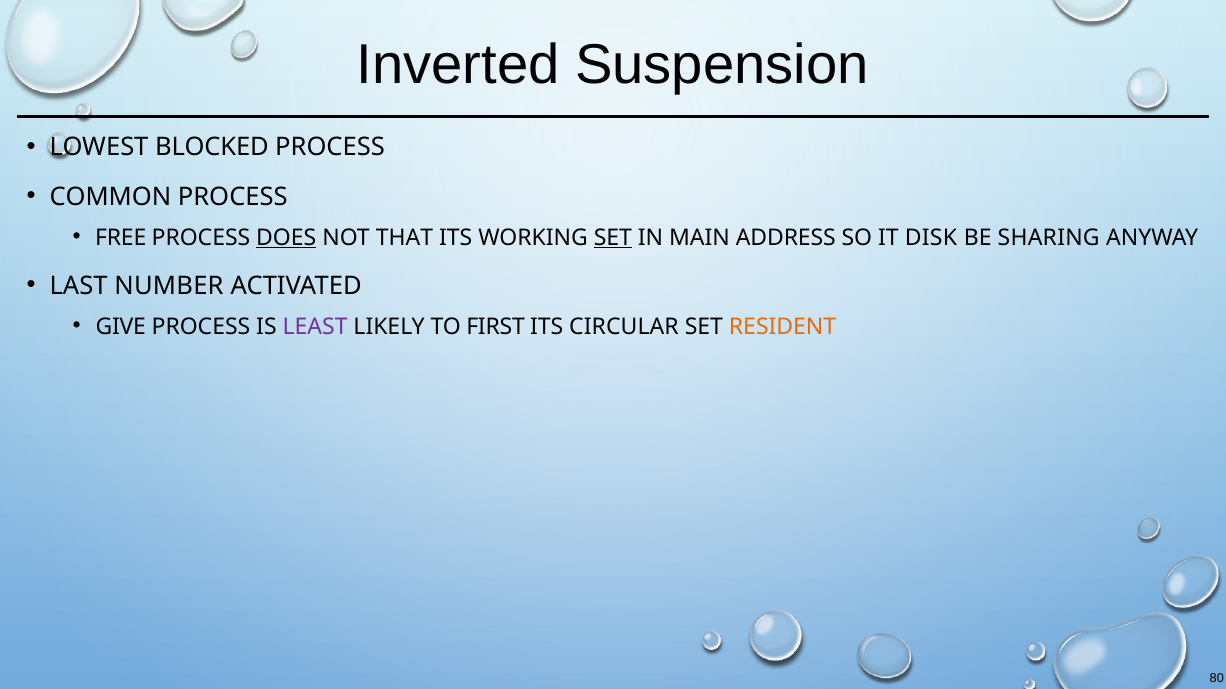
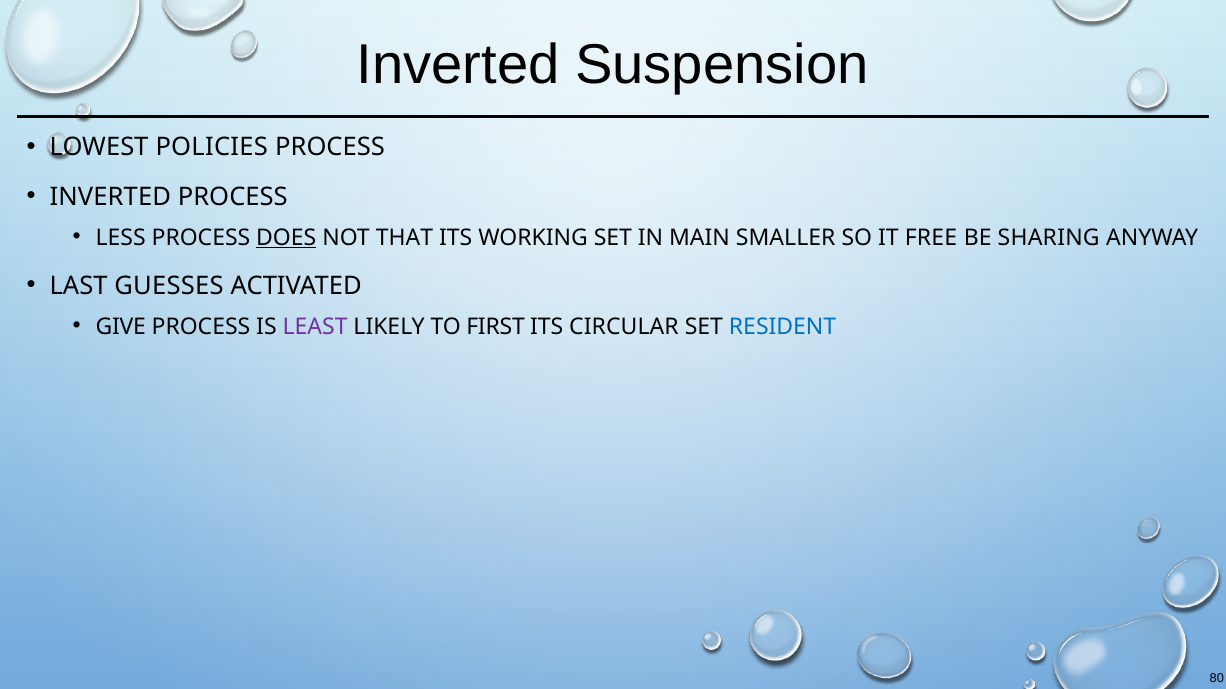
BLOCKED: BLOCKED -> POLICIES
COMMON at (110, 197): COMMON -> INVERTED
FREE: FREE -> LESS
SET at (613, 238) underline: present -> none
ADDRESS: ADDRESS -> SMALLER
DISK: DISK -> FREE
NUMBER: NUMBER -> GUESSES
RESIDENT colour: orange -> blue
